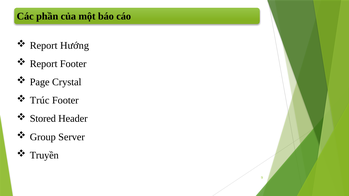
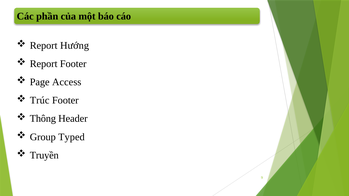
Crystal: Crystal -> Access
Stored: Stored -> Thông
Server: Server -> Typed
